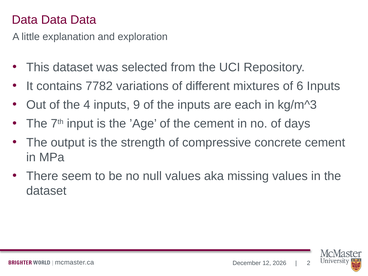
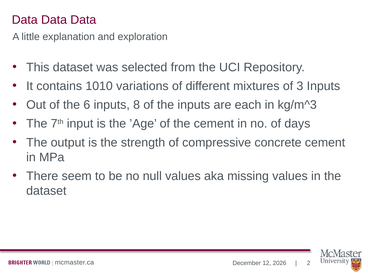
7782: 7782 -> 1010
6: 6 -> 3
4: 4 -> 6
9: 9 -> 8
